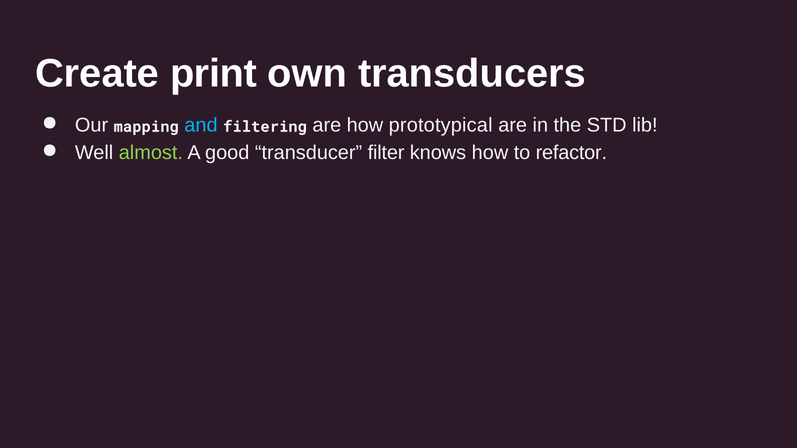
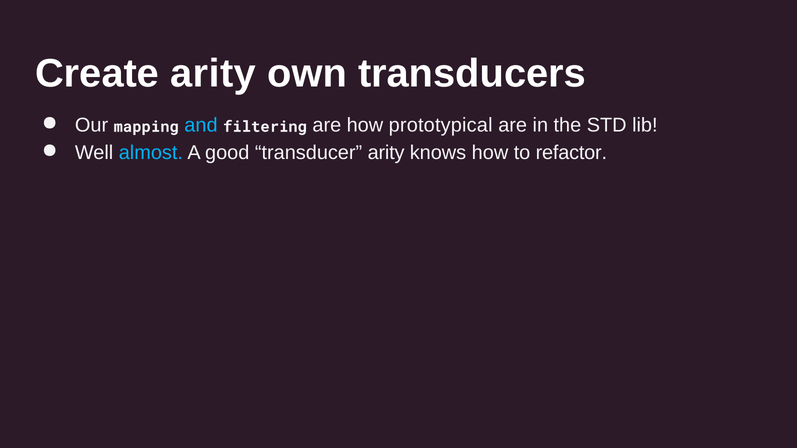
Create print: print -> arity
almost colour: light green -> light blue
transducer filter: filter -> arity
